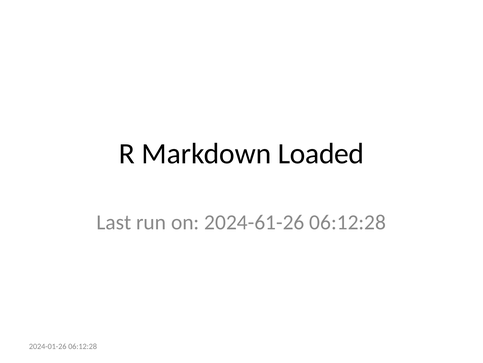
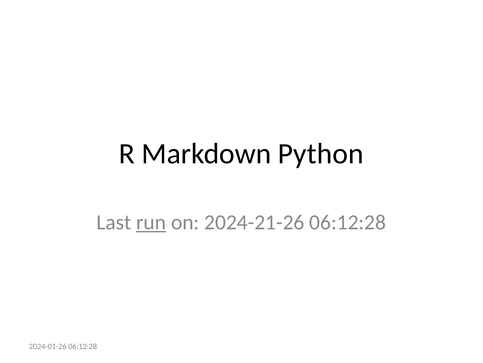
Loaded: Loaded -> Python
run underline: none -> present
2024-61-26: 2024-61-26 -> 2024-21-26
